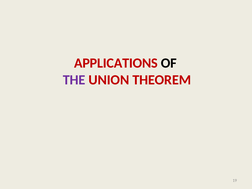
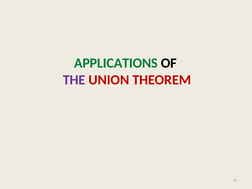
APPLICATIONS colour: red -> green
